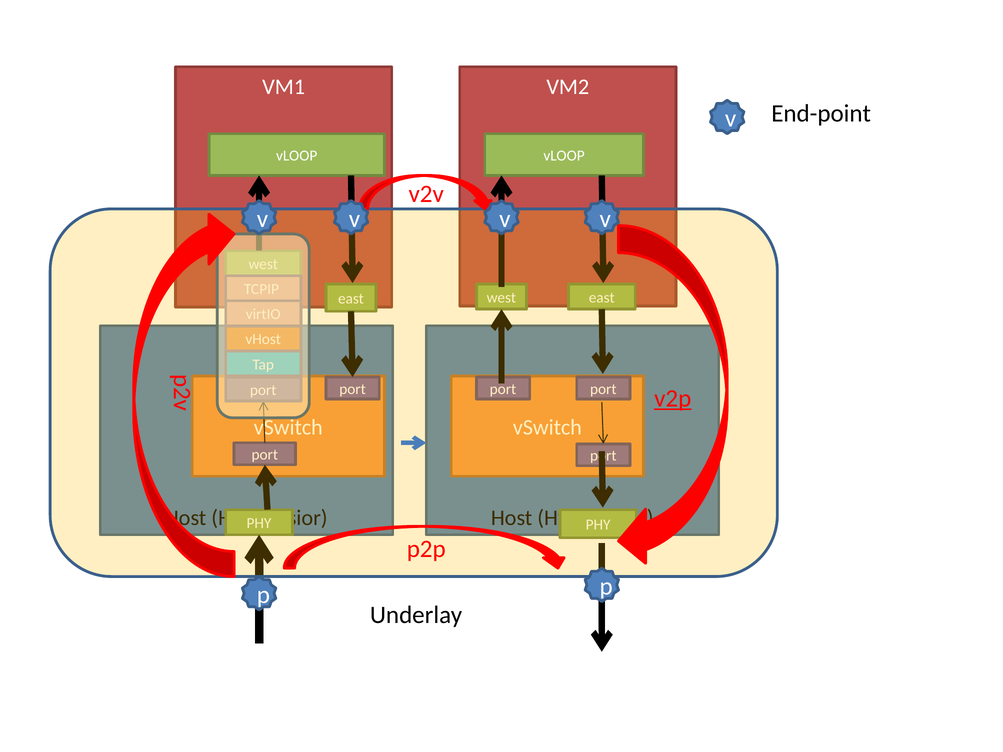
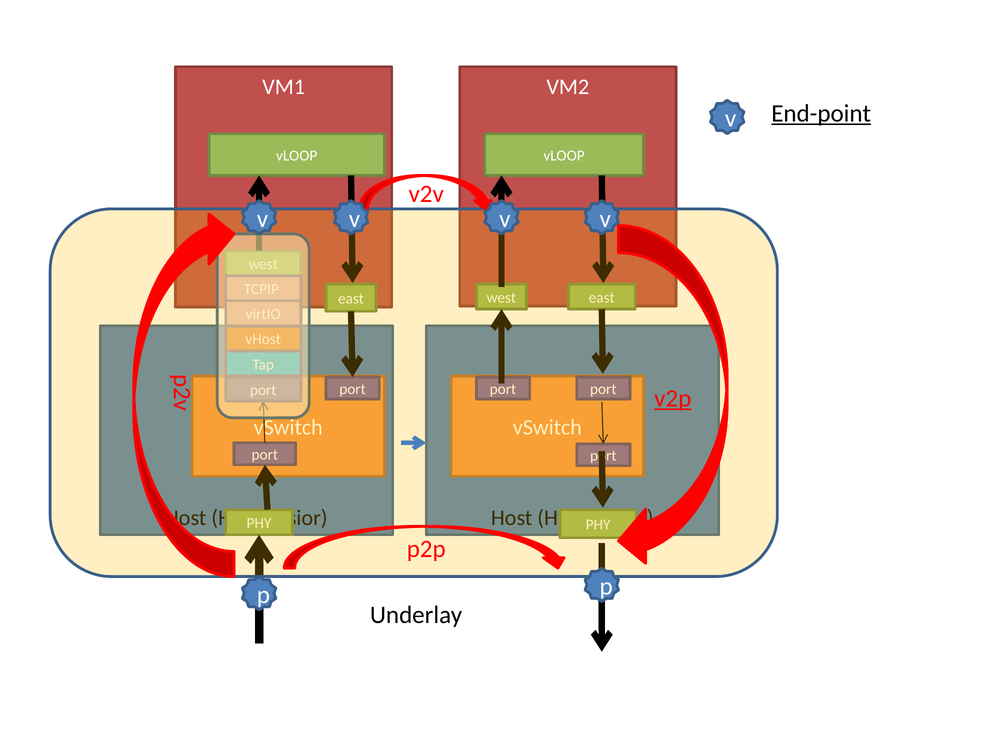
End-point underline: none -> present
